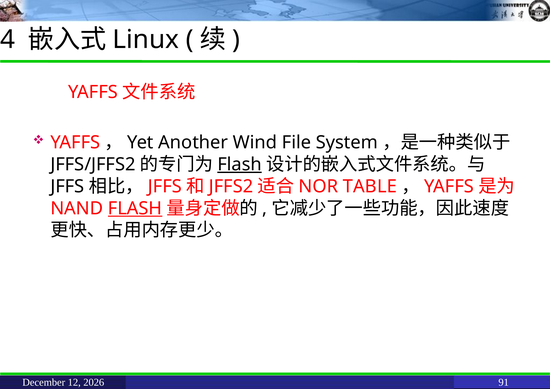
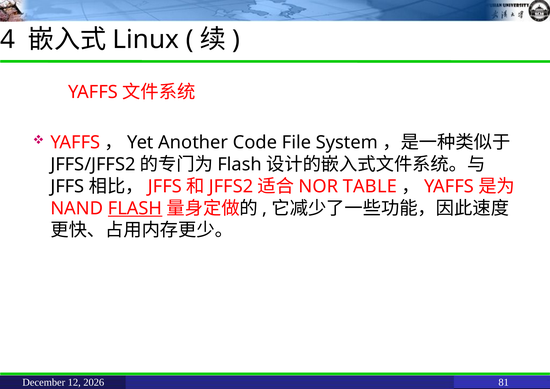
Wind: Wind -> Code
Flash at (240, 165) underline: present -> none
91: 91 -> 81
